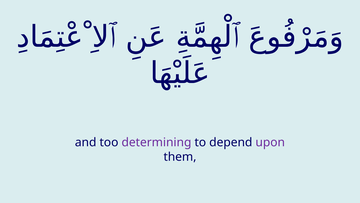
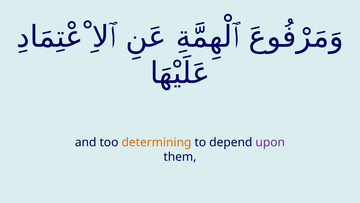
determining colour: purple -> orange
